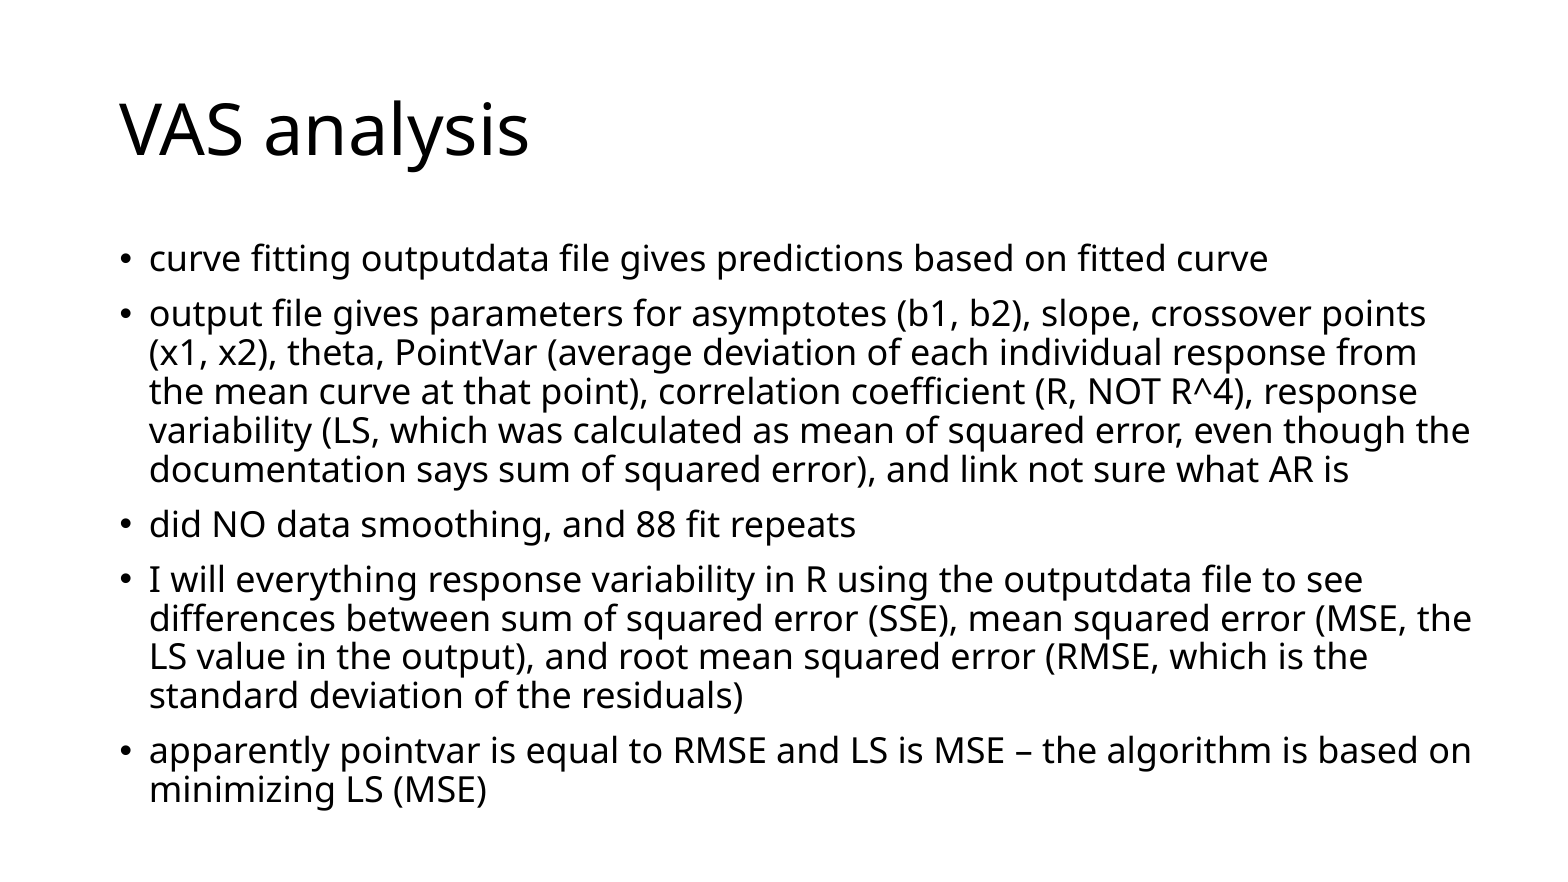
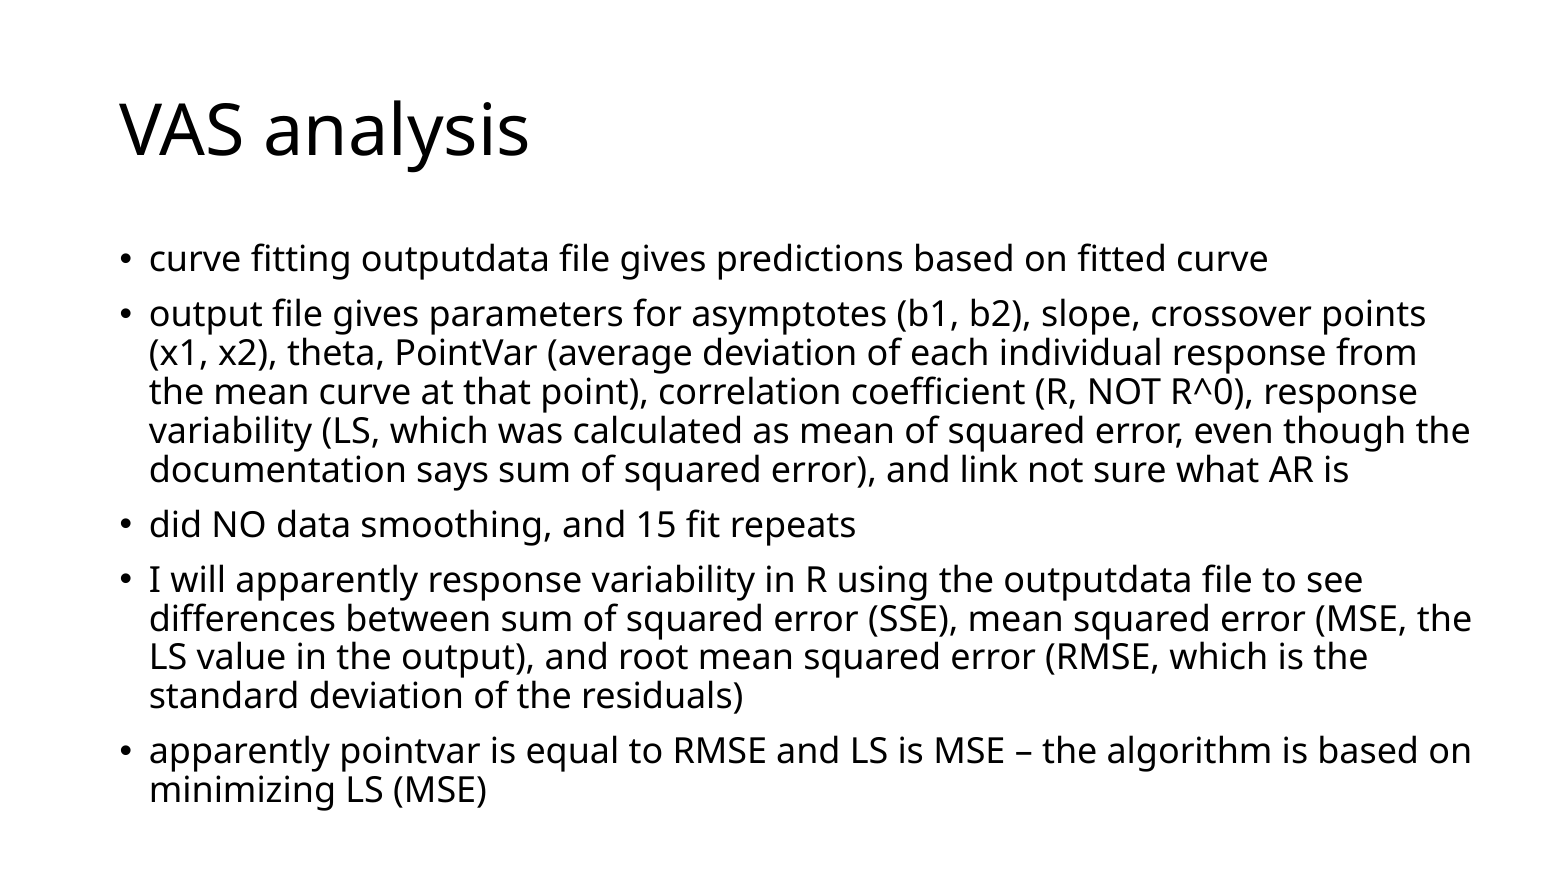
R^4: R^4 -> R^0
88: 88 -> 15
will everything: everything -> apparently
